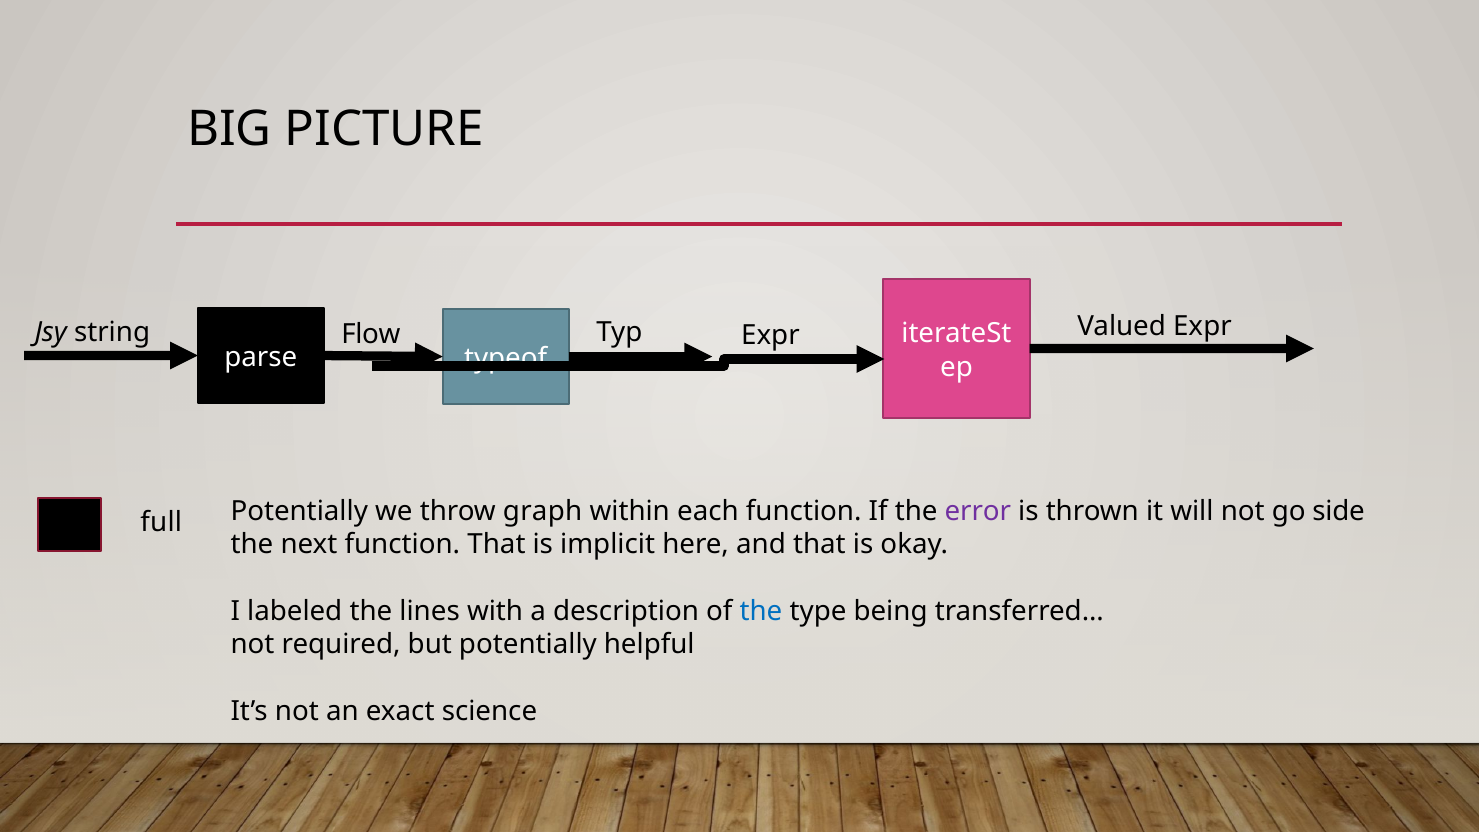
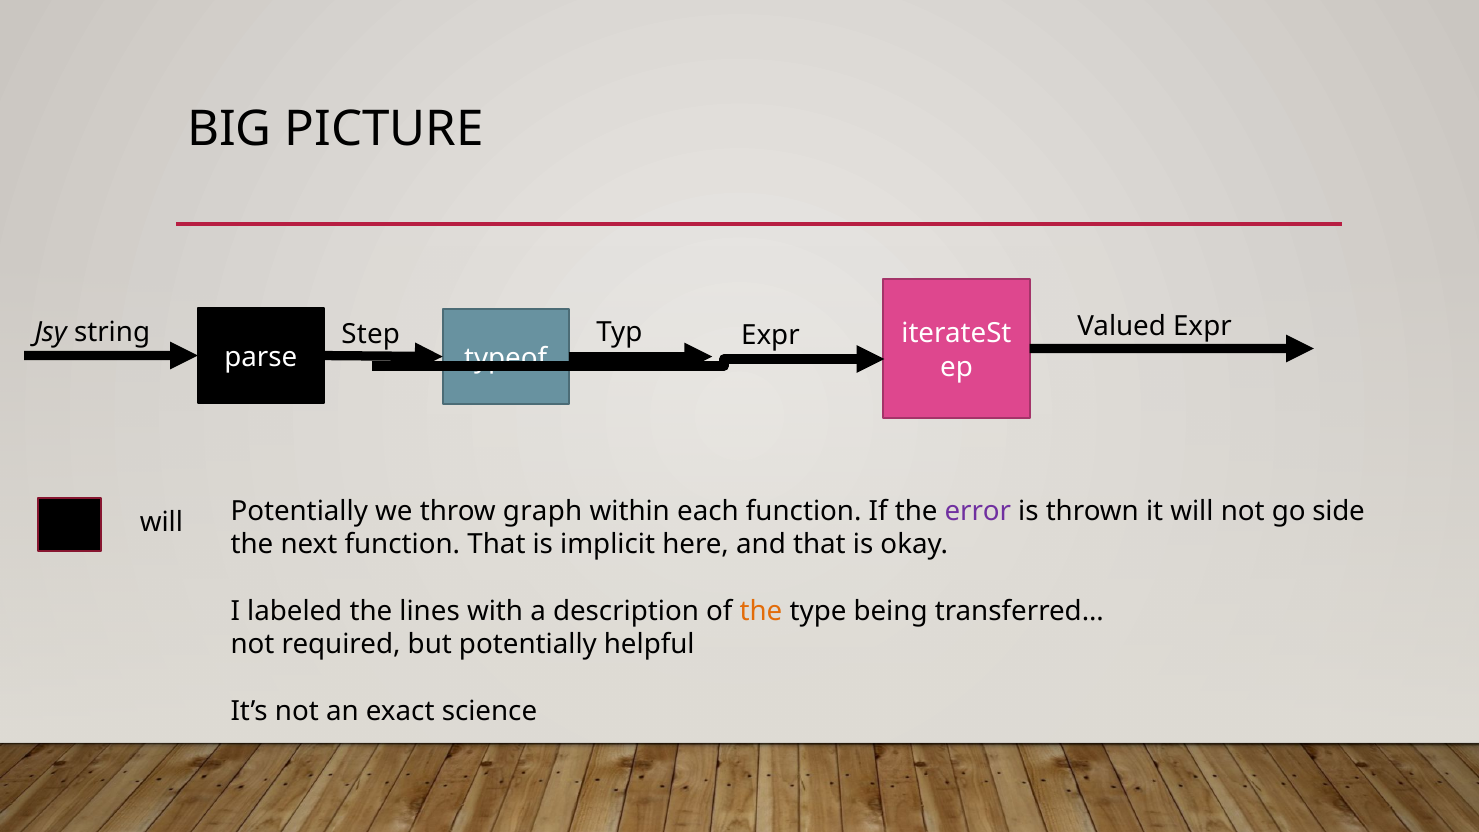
Flow: Flow -> Step
full at (161, 522): full -> will
the at (761, 611) colour: blue -> orange
